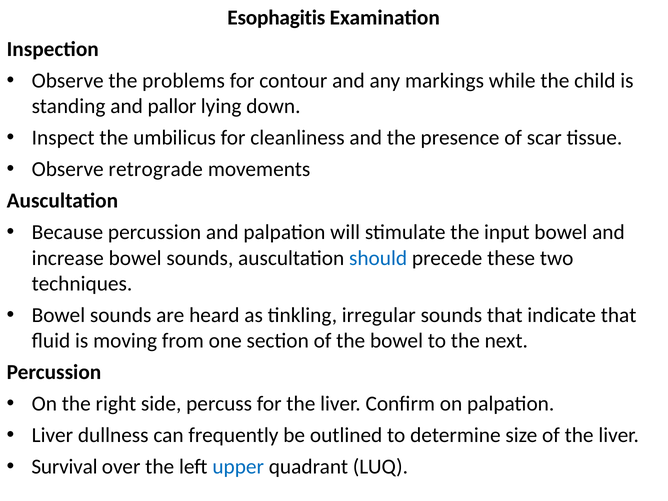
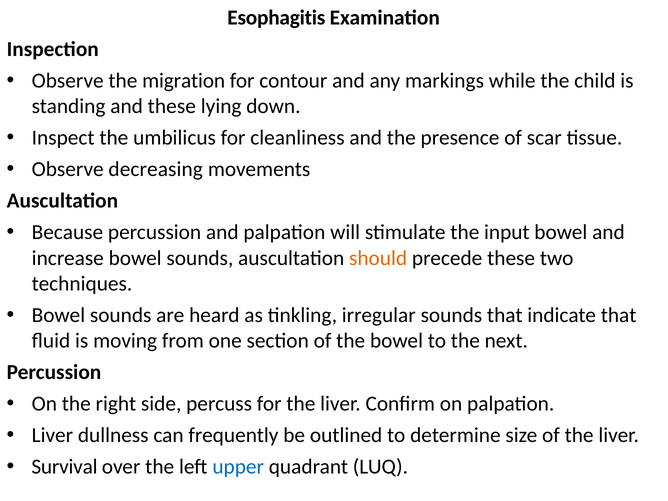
problems: problems -> migration
and pallor: pallor -> these
retrograde: retrograde -> decreasing
should colour: blue -> orange
